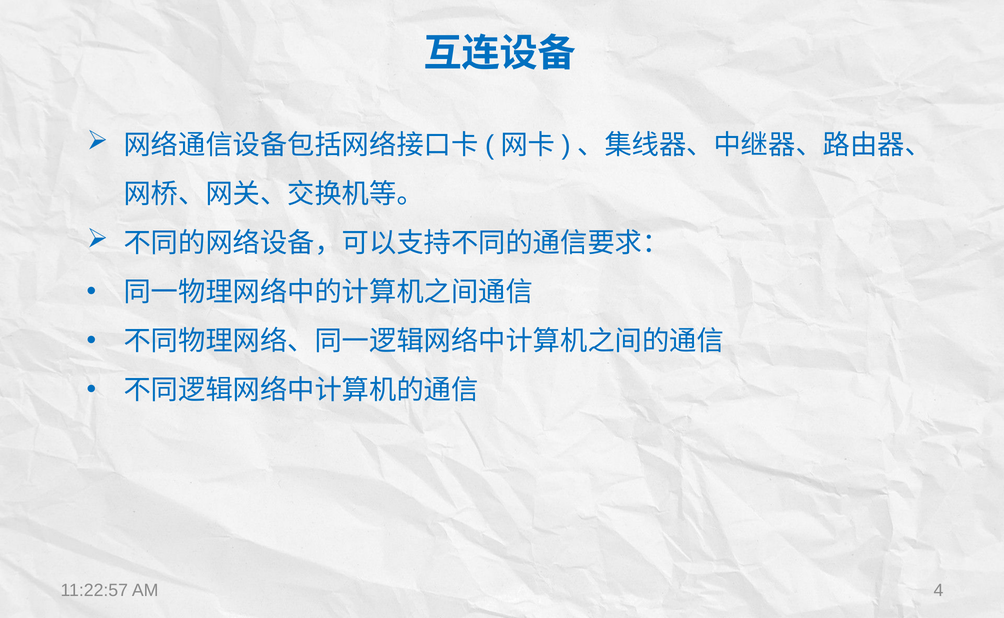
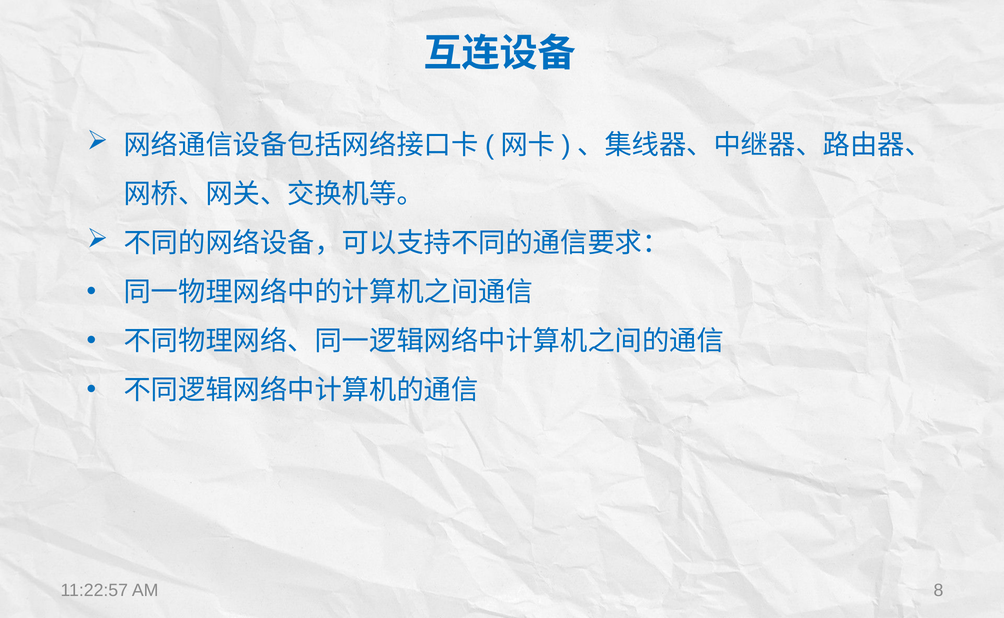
4: 4 -> 8
